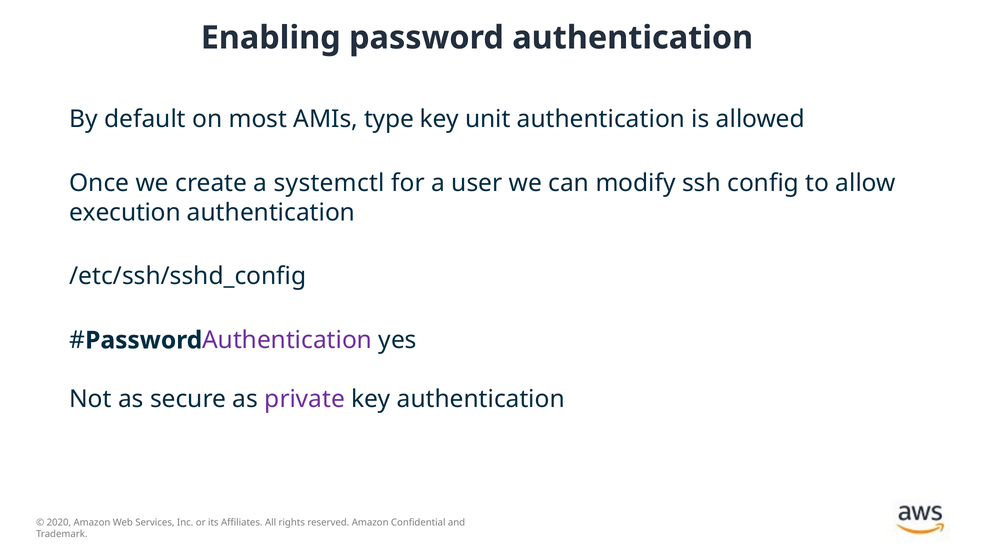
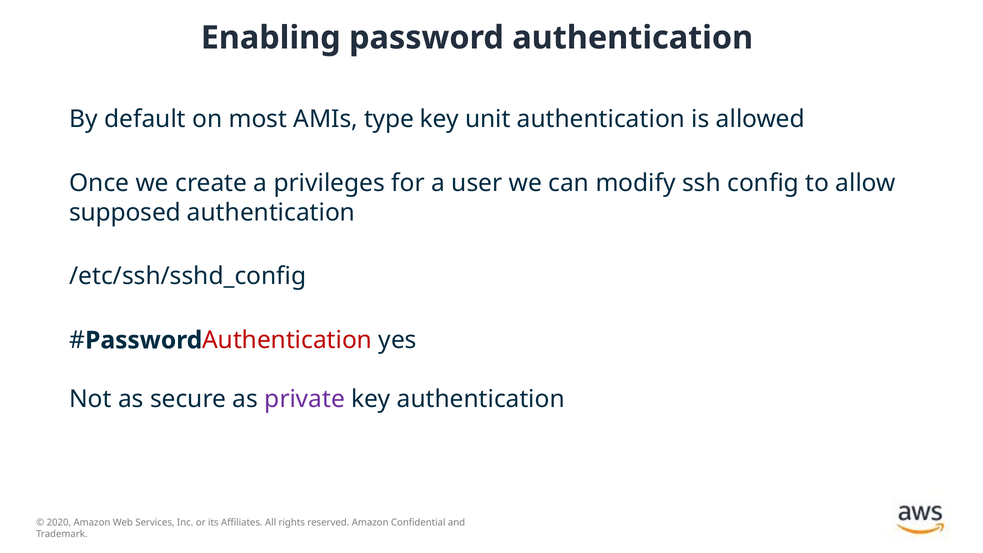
systemctl: systemctl -> privileges
execution: execution -> supposed
Authentication at (287, 340) colour: purple -> red
